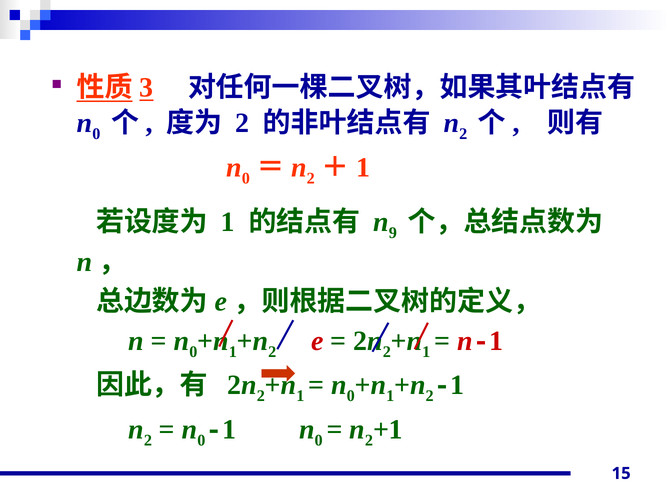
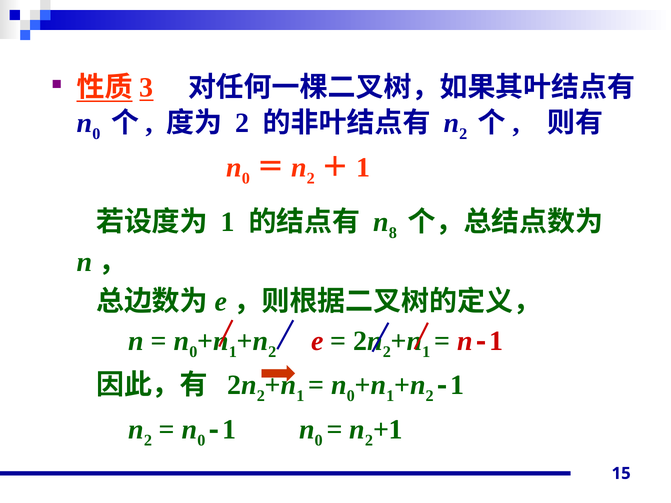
9: 9 -> 8
